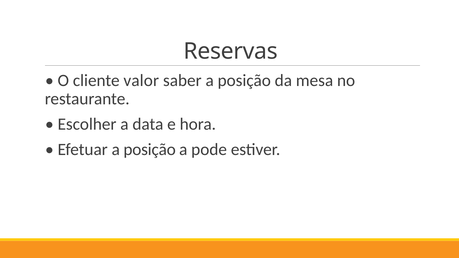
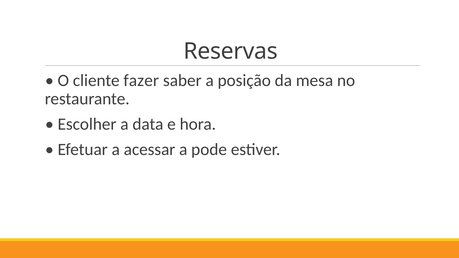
valor: valor -> fazer
Efetuar a posição: posição -> acessar
